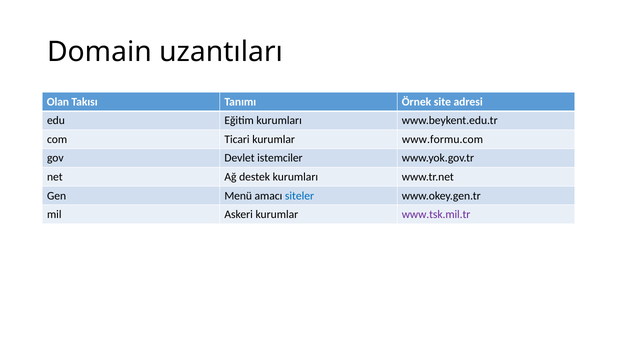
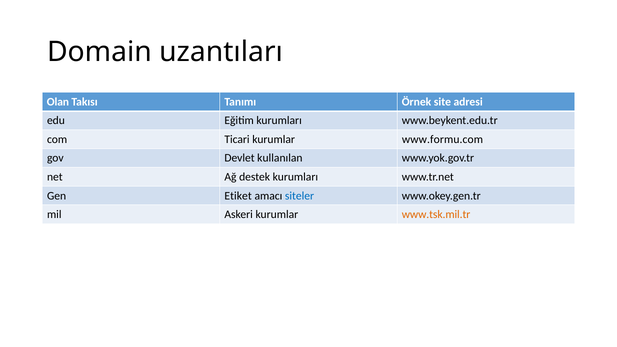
istemciler: istemciler -> kullanılan
Menü: Menü -> Etiket
www.tsk.mil.tr colour: purple -> orange
